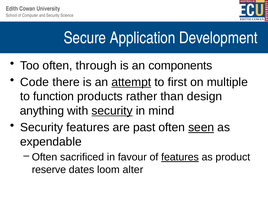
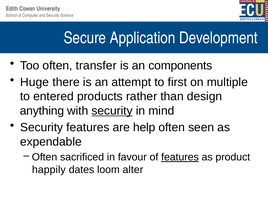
through: through -> transfer
Code: Code -> Huge
attempt underline: present -> none
function: function -> entered
past: past -> help
seen underline: present -> none
reserve: reserve -> happily
